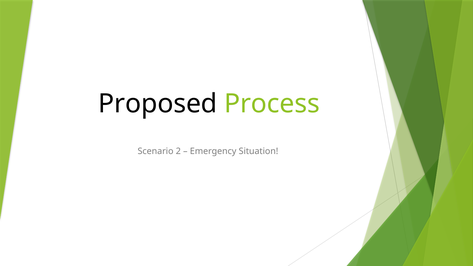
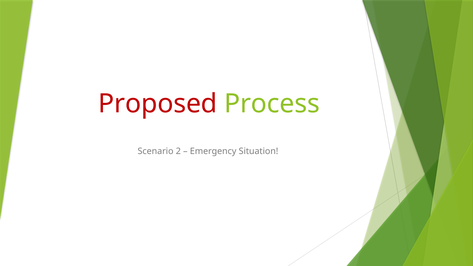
Proposed colour: black -> red
